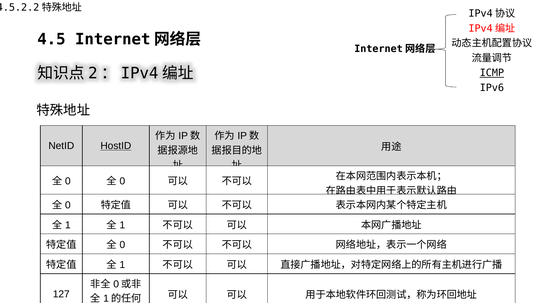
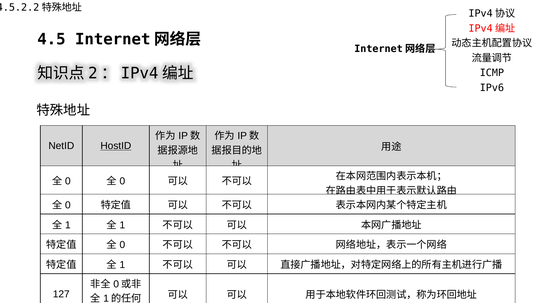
ICMP underline: present -> none
